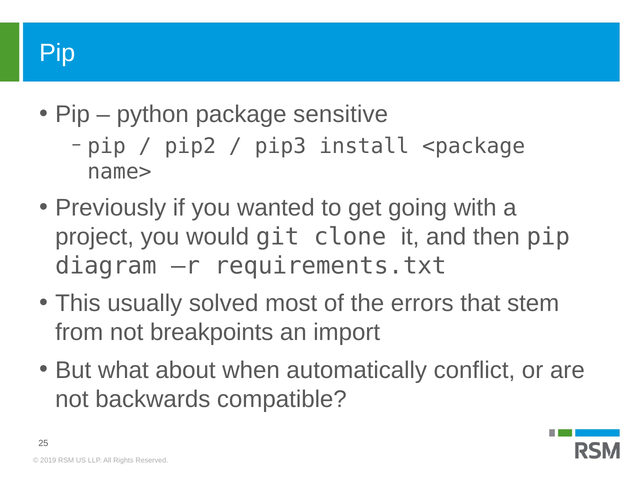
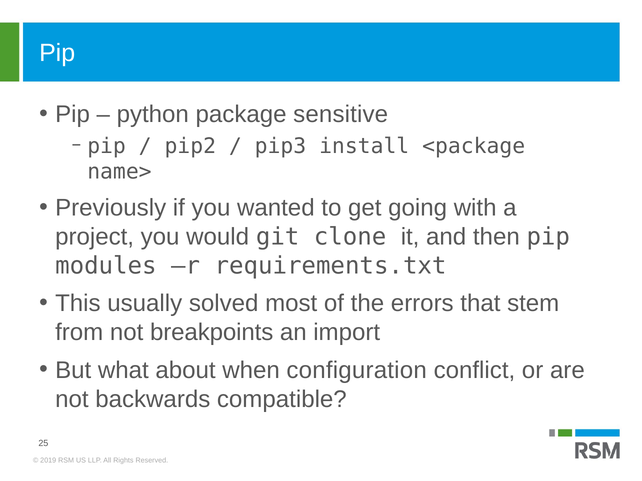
diagram: diagram -> modules
automatically: automatically -> configuration
